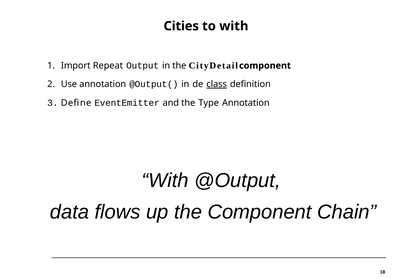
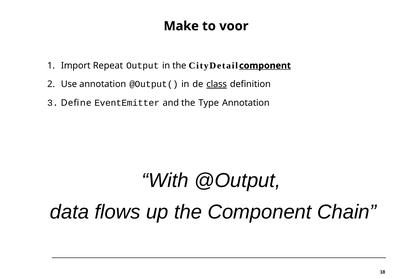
Cities: Cities -> Make
to with: with -> voor
component at (265, 66) underline: none -> present
